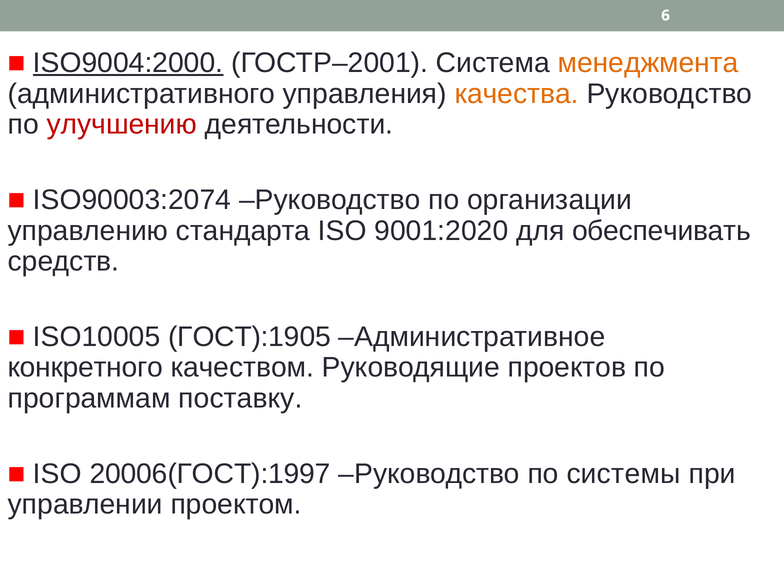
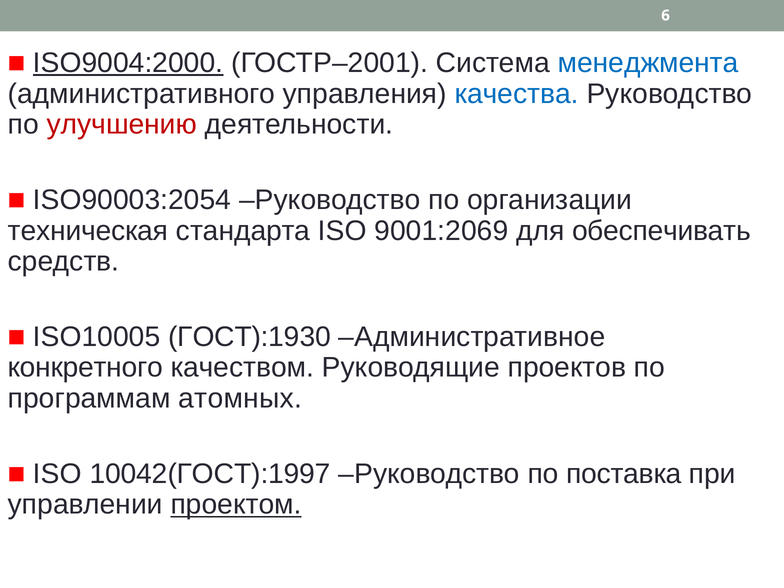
менеджмента colour: orange -> blue
качества colour: orange -> blue
ISO90003:2074: ISO90003:2074 -> ISO90003:2054
управлению: управлению -> техническая
9001:2020: 9001:2020 -> 9001:2069
ГОСТ):1905: ГОСТ):1905 -> ГОСТ):1930
поставку: поставку -> атомных
20006(ГОСТ):1997: 20006(ГОСТ):1997 -> 10042(ГОСТ):1997
системы: системы -> поставка
проектом underline: none -> present
